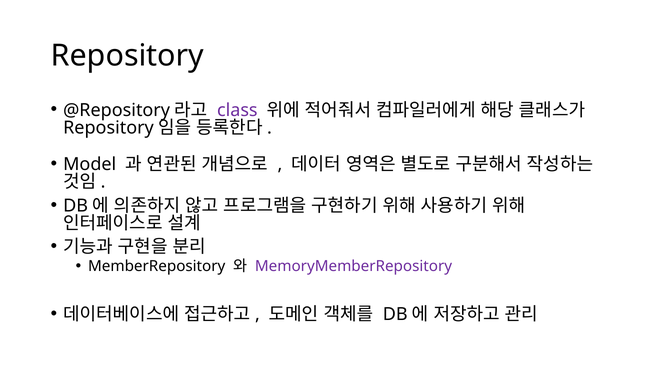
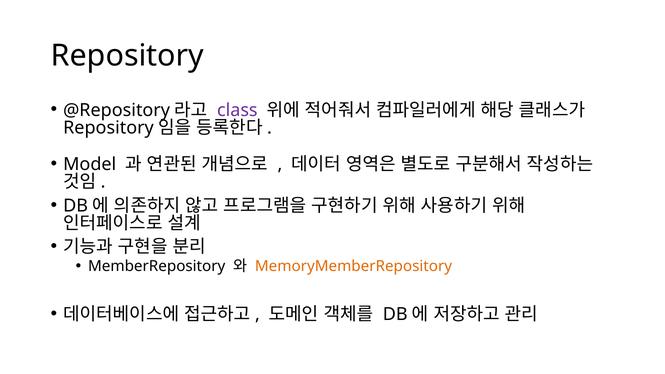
MemoryMemberRepository colour: purple -> orange
